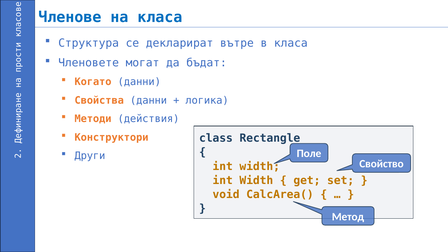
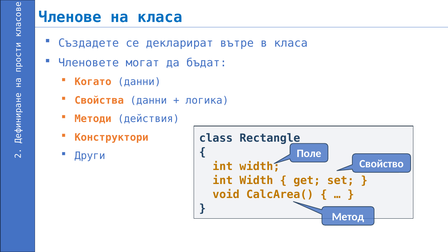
Структура: Структура -> Създадете
